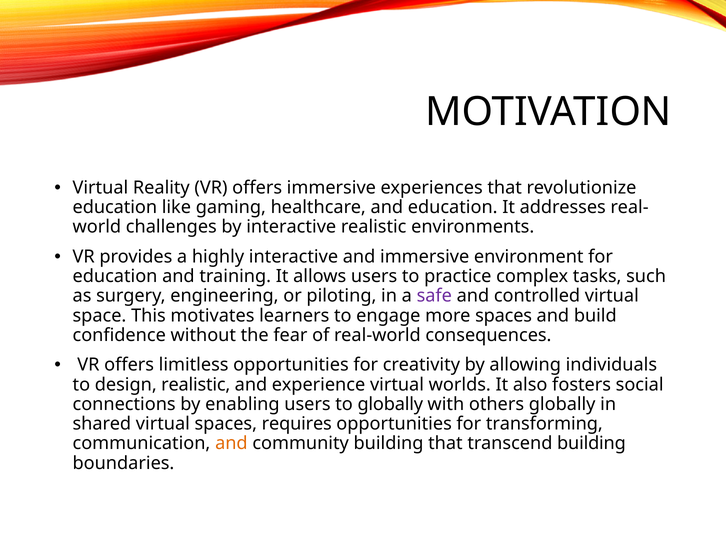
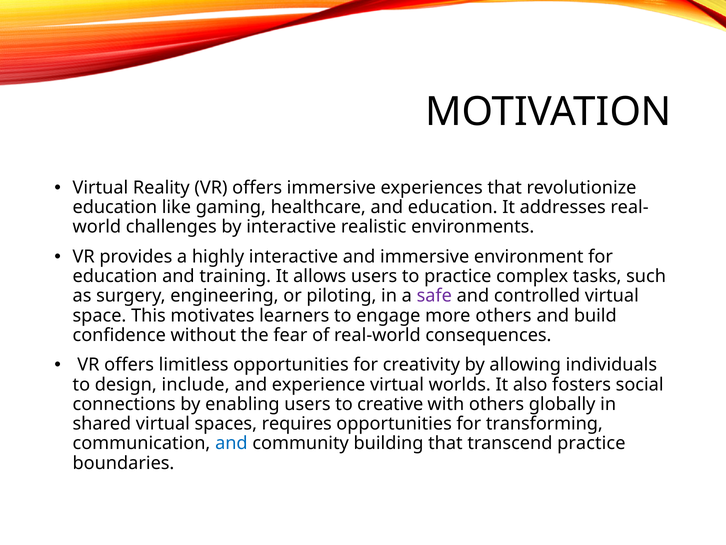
more spaces: spaces -> others
design realistic: realistic -> include
to globally: globally -> creative
and at (231, 443) colour: orange -> blue
transcend building: building -> practice
